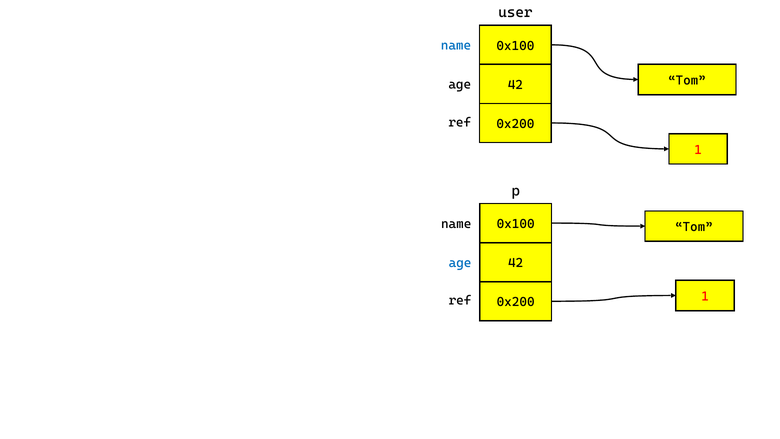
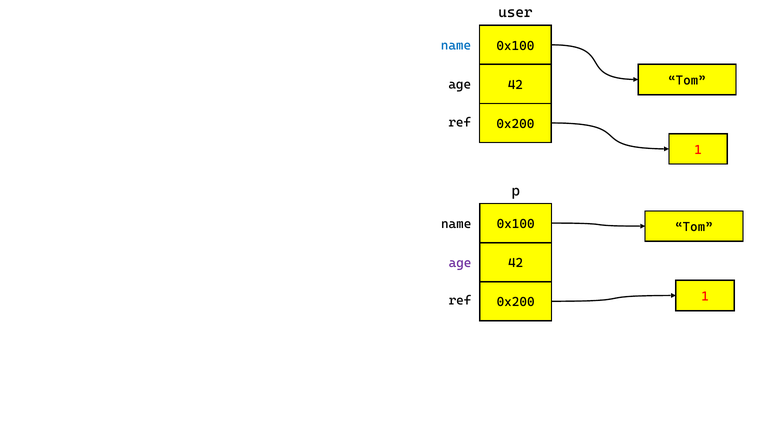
age at (460, 263) colour: blue -> purple
